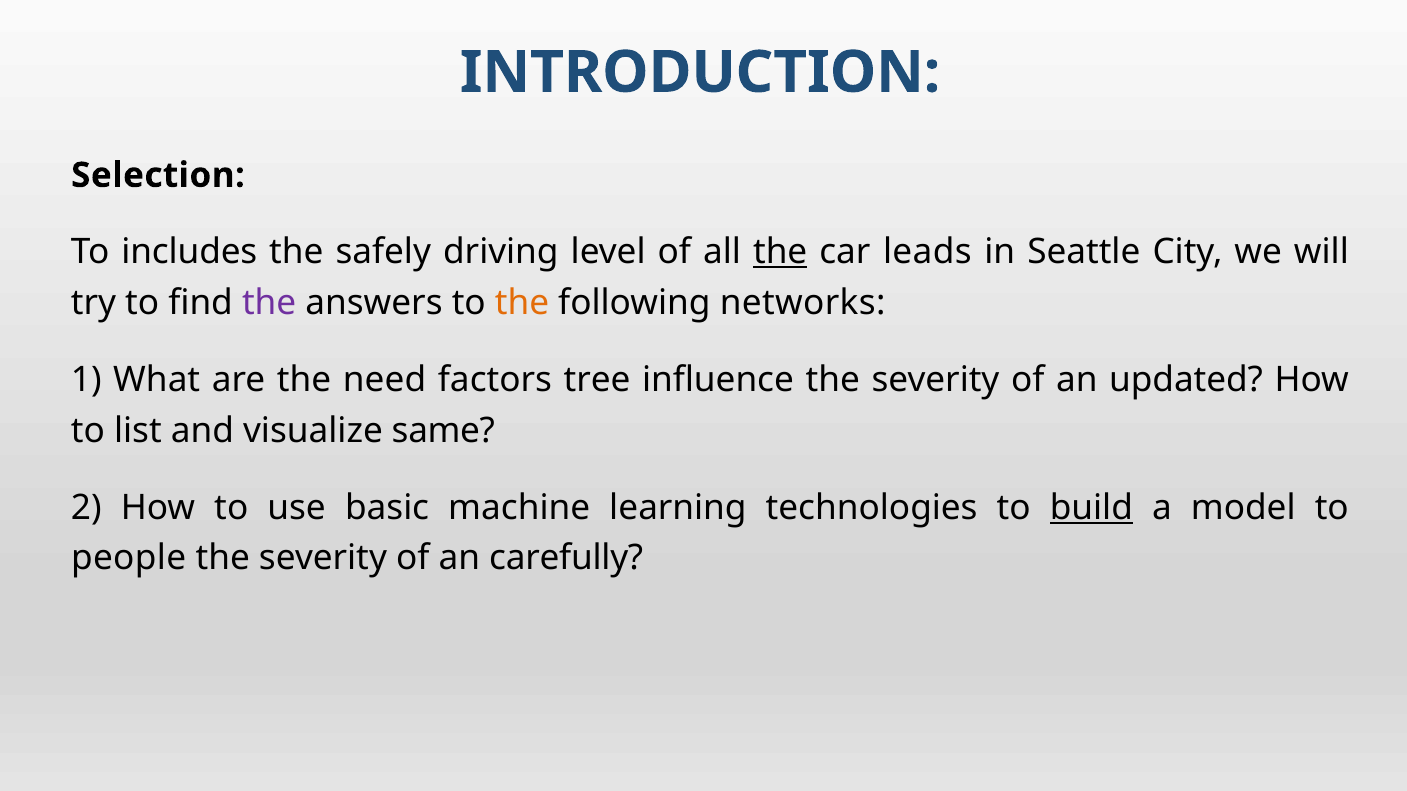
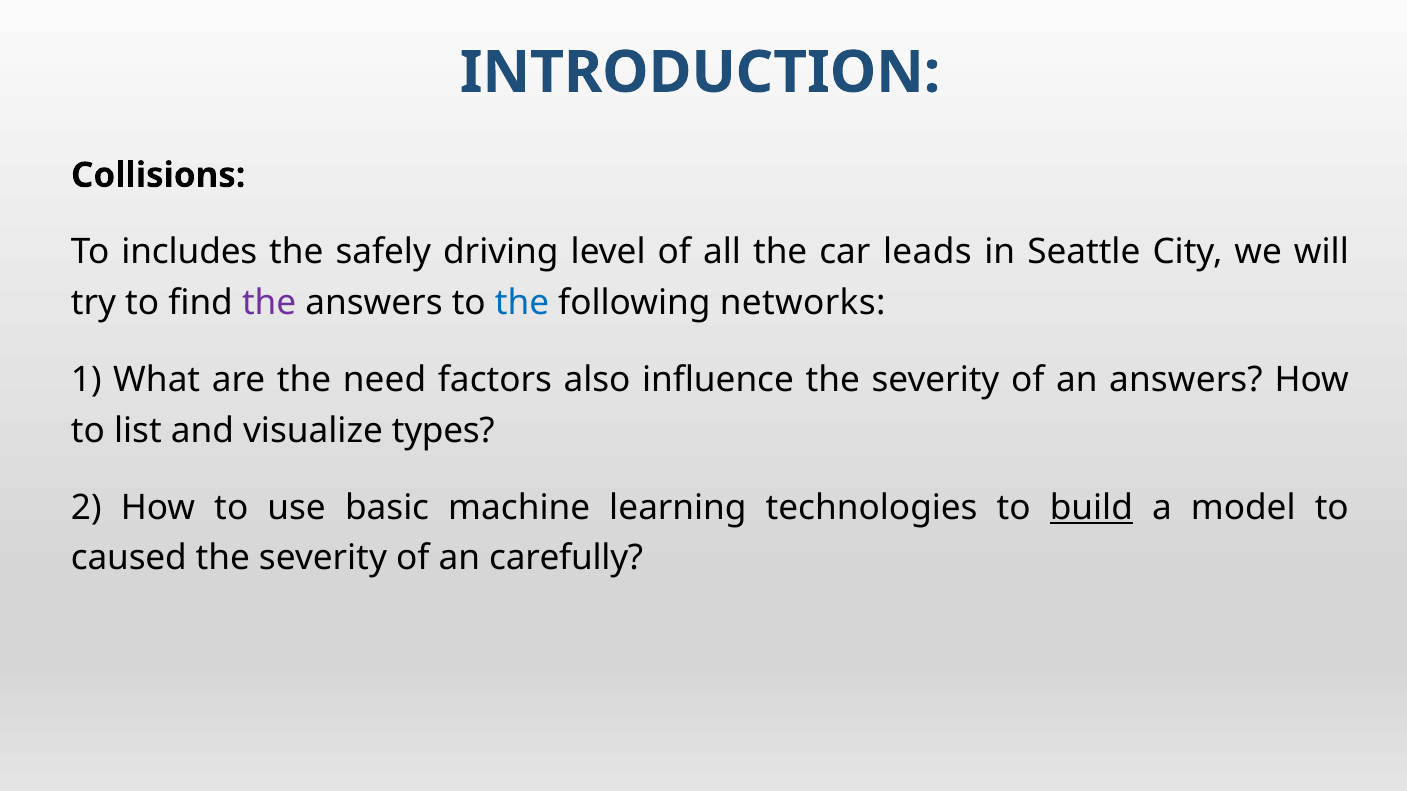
Selection: Selection -> Collisions
the at (780, 252) underline: present -> none
the at (522, 303) colour: orange -> blue
tree: tree -> also
an updated: updated -> answers
same: same -> types
people: people -> caused
